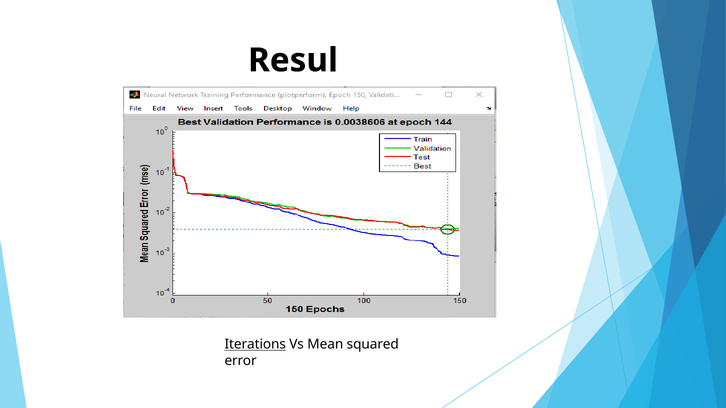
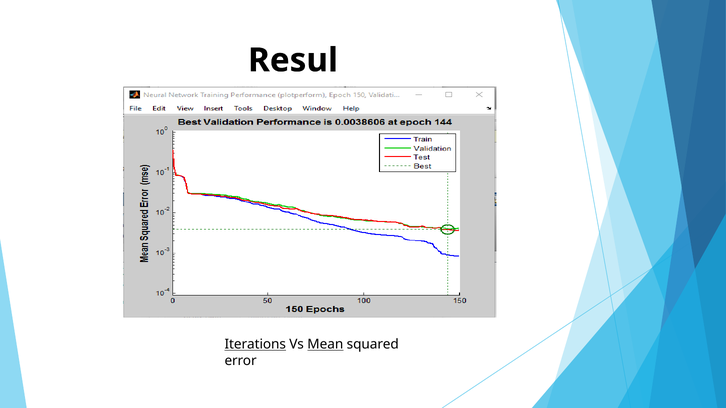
Mean underline: none -> present
